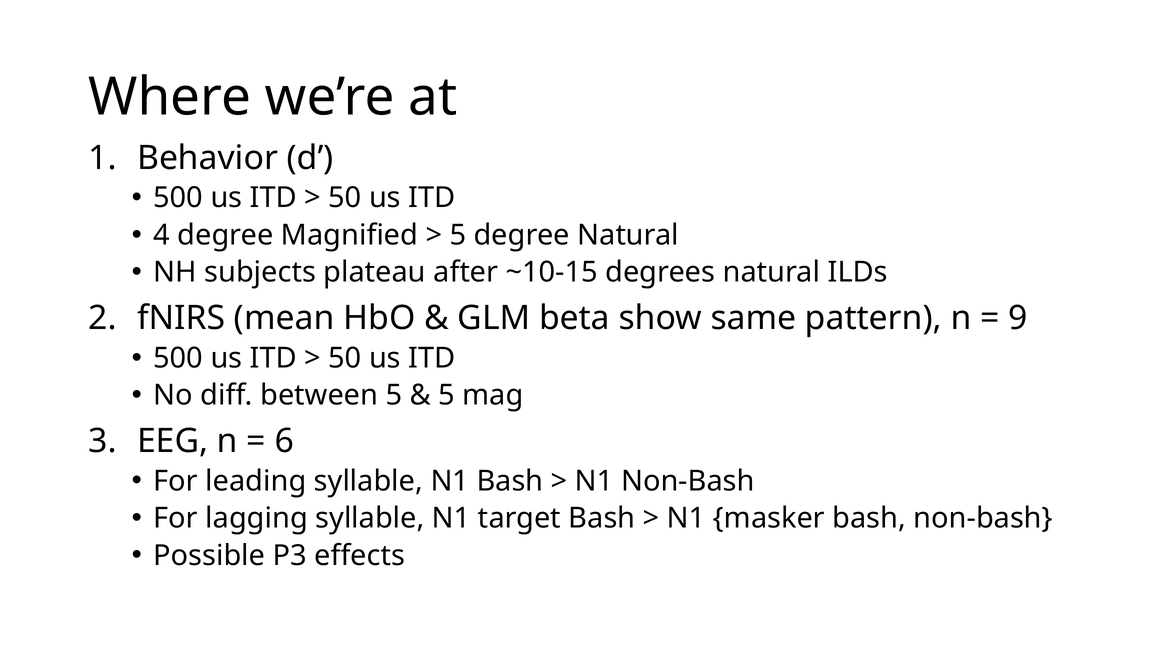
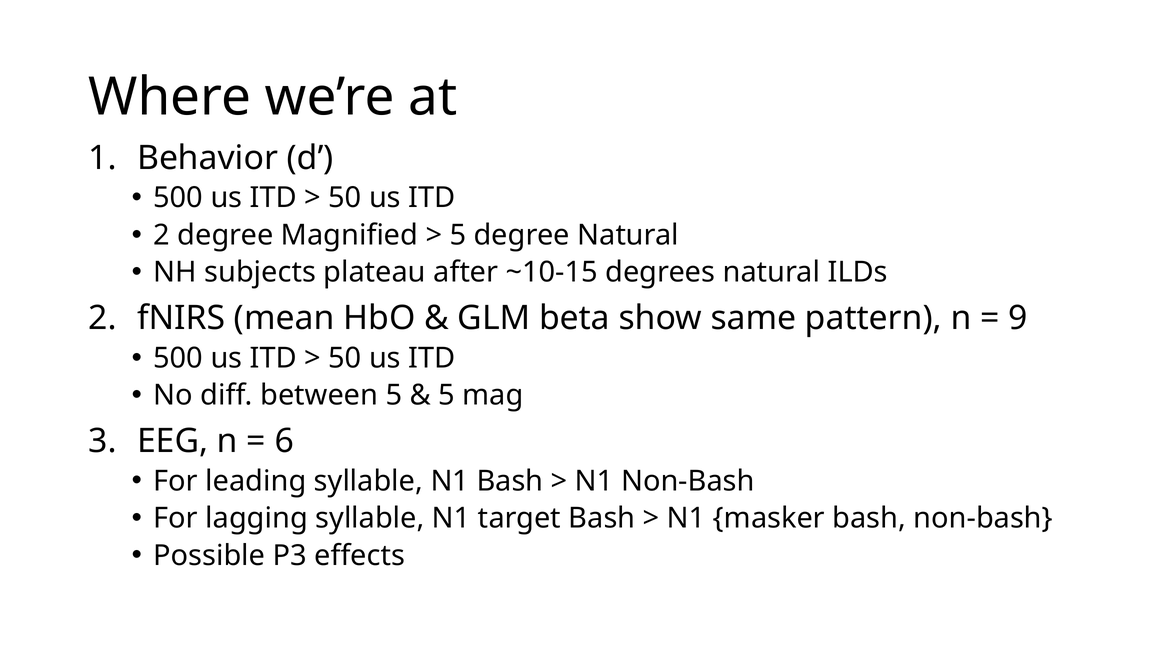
4 at (162, 235): 4 -> 2
